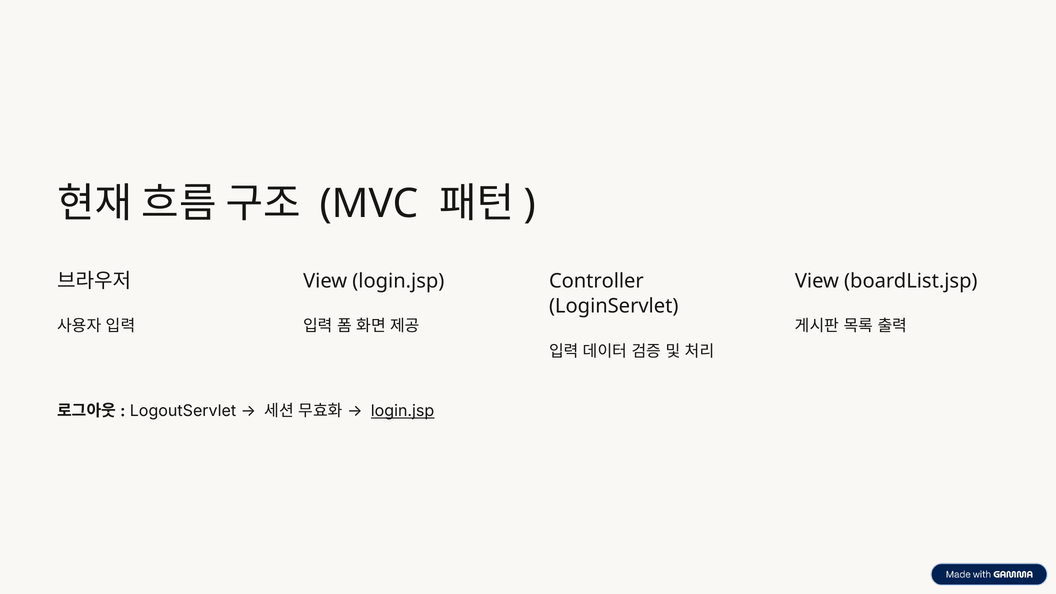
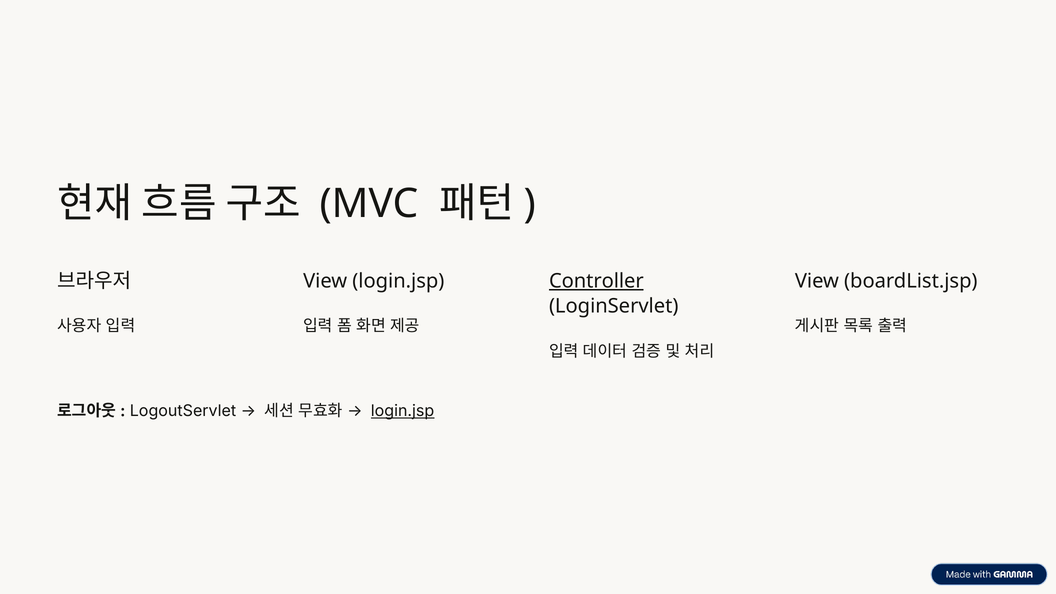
Controller underline: none -> present
